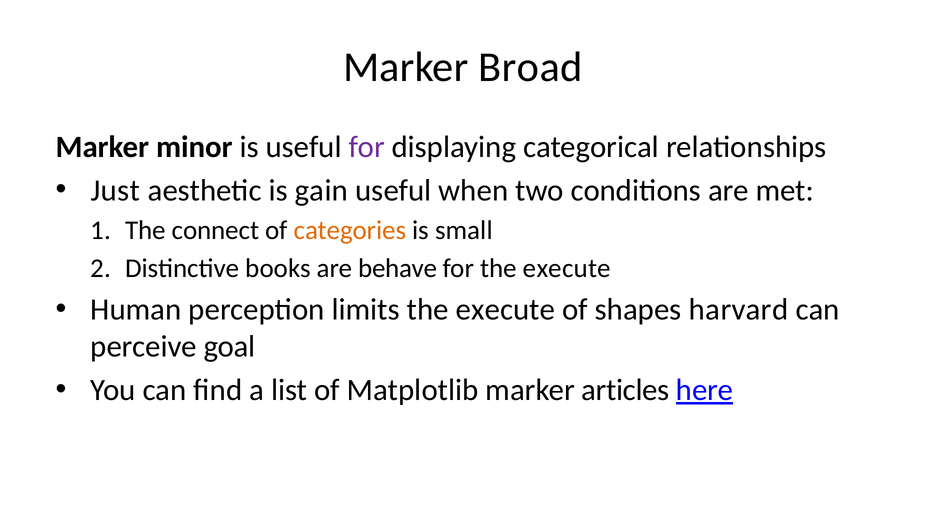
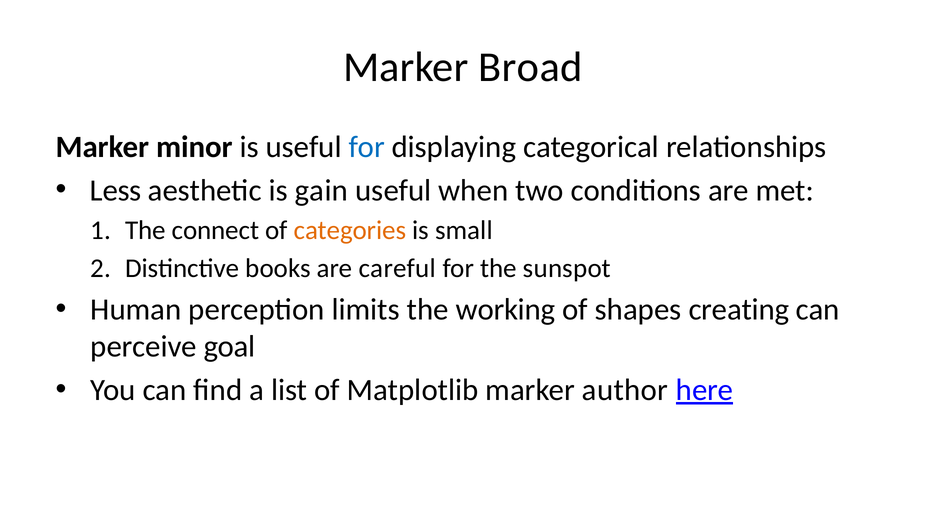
for at (367, 147) colour: purple -> blue
Just: Just -> Less
behave: behave -> careful
for the execute: execute -> sunspot
limits the execute: execute -> working
harvard: harvard -> creating
articles: articles -> author
